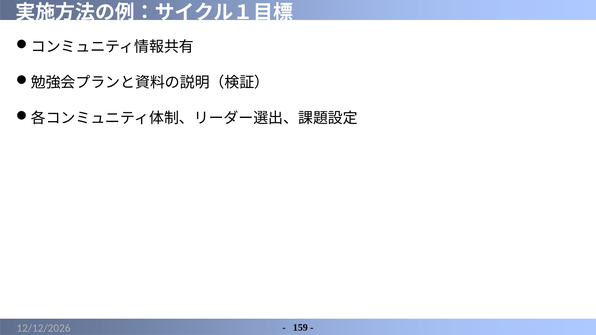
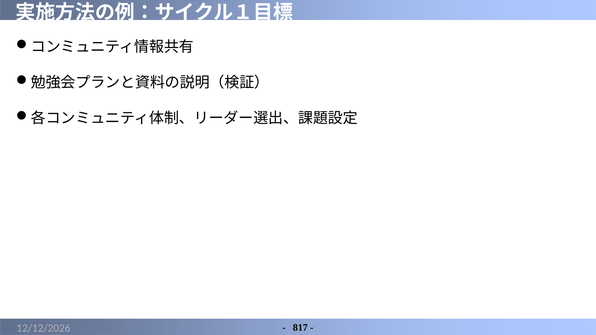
159: 159 -> 817
